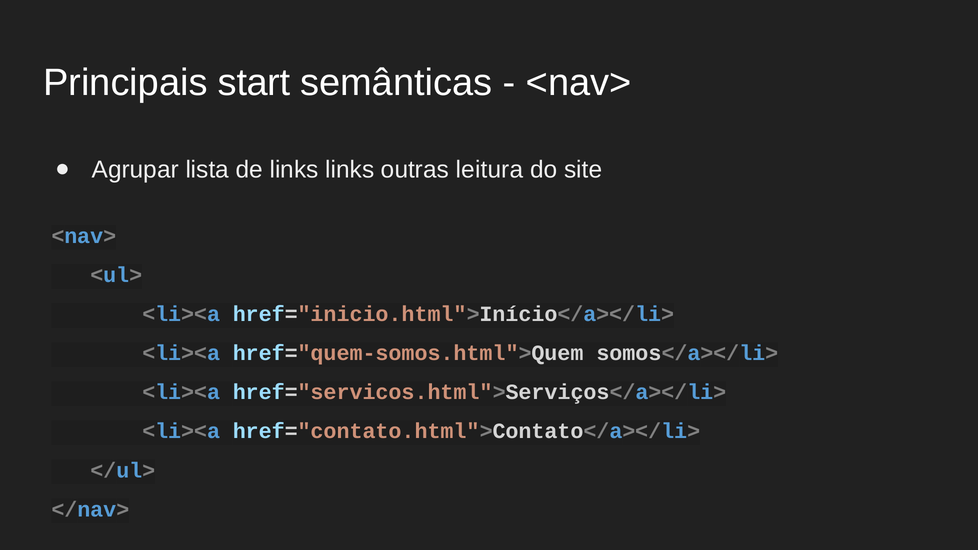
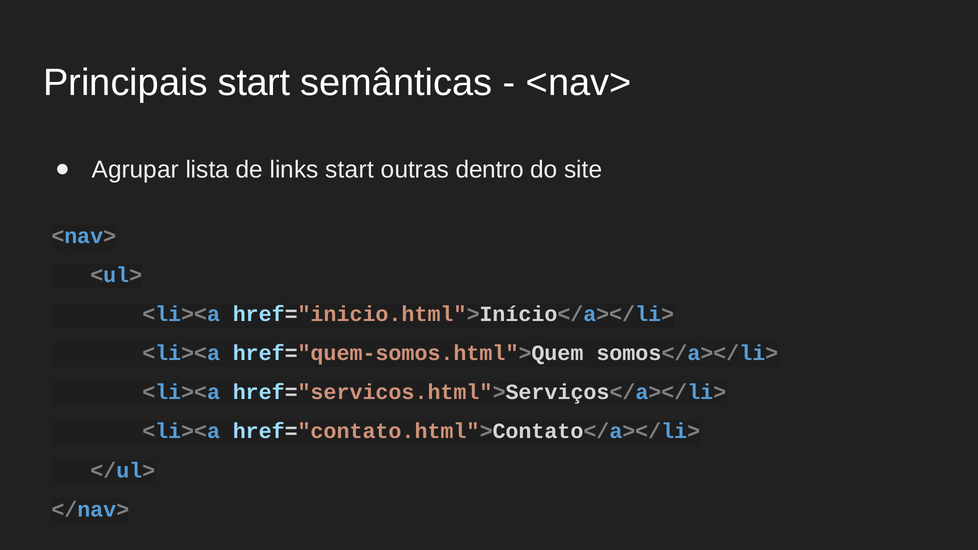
links links: links -> start
leitura: leitura -> dentro
